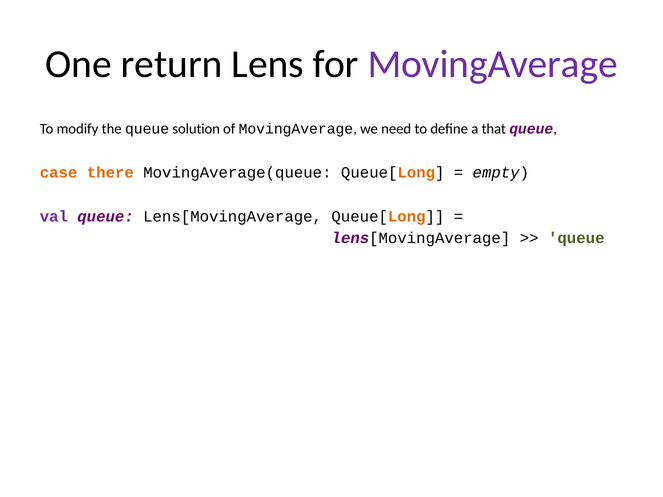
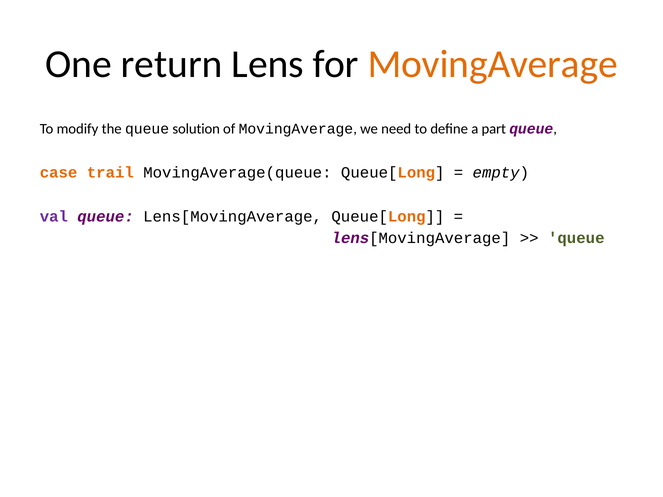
MovingAverage at (493, 64) colour: purple -> orange
that: that -> part
there: there -> trail
